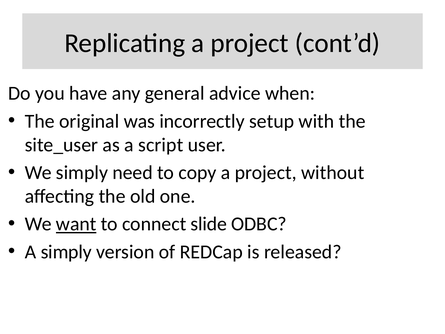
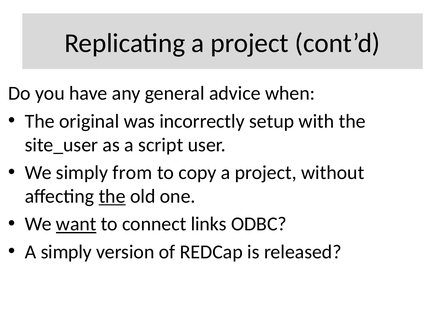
need: need -> from
the at (112, 196) underline: none -> present
slide: slide -> links
